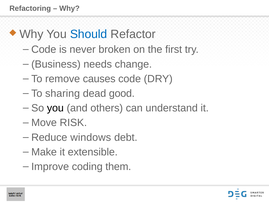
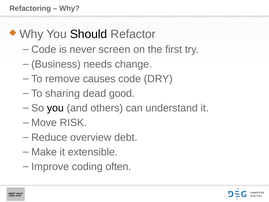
Should colour: blue -> black
broken: broken -> screen
windows: windows -> overview
them: them -> often
